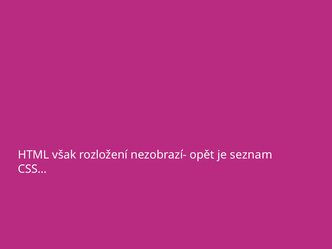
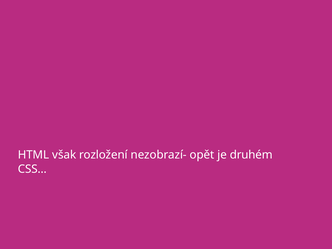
seznam: seznam -> druhém
